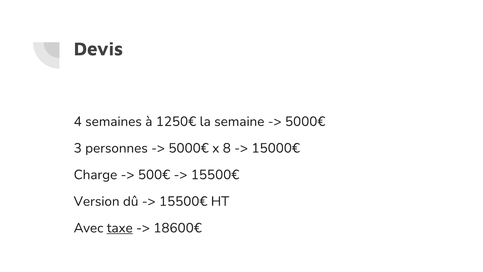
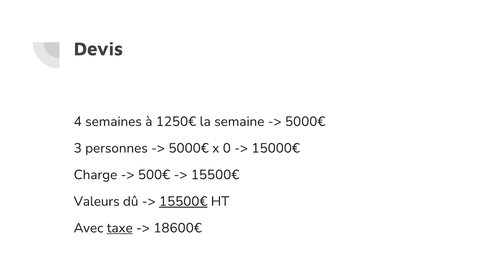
8: 8 -> 0
Version: Version -> Valeurs
15500€ at (183, 201) underline: none -> present
